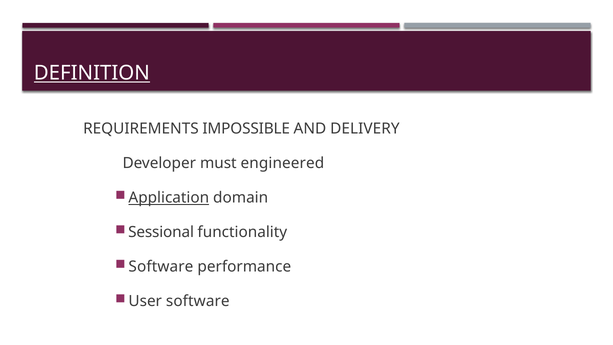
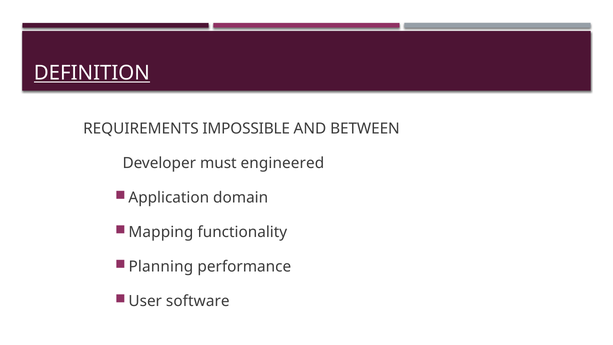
DELIVERY: DELIVERY -> BETWEEN
Application underline: present -> none
Sessional: Sessional -> Mapping
Software at (161, 267): Software -> Planning
